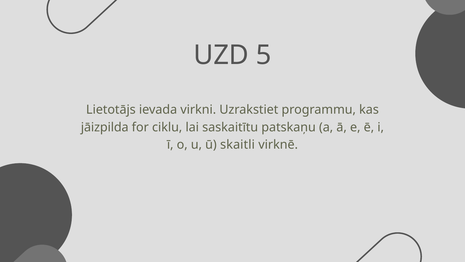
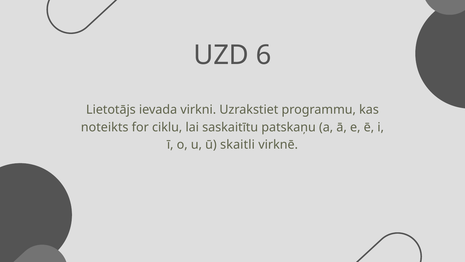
5: 5 -> 6
jāizpilda: jāizpilda -> noteikts
